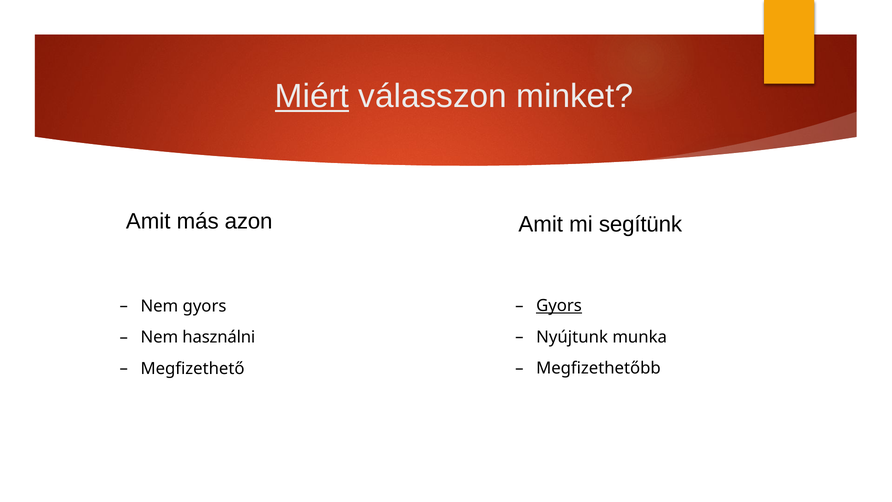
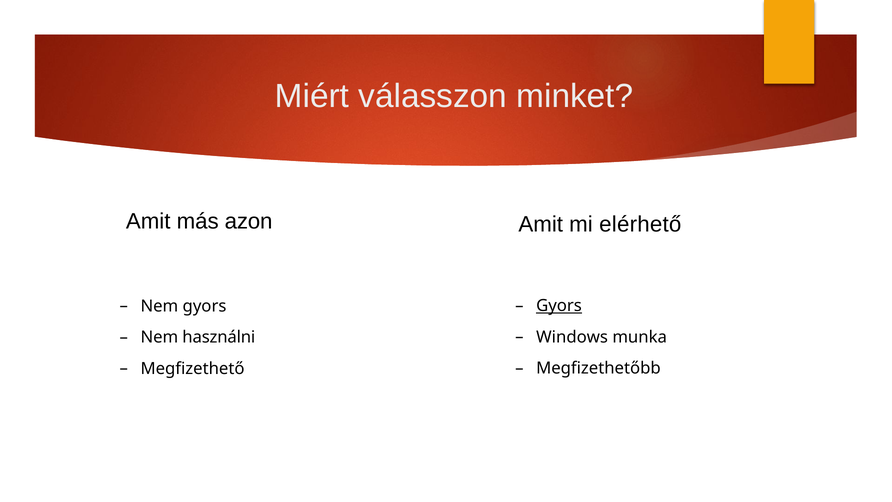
Miért underline: present -> none
segítünk: segítünk -> elérhető
Nyújtunk: Nyújtunk -> Windows
